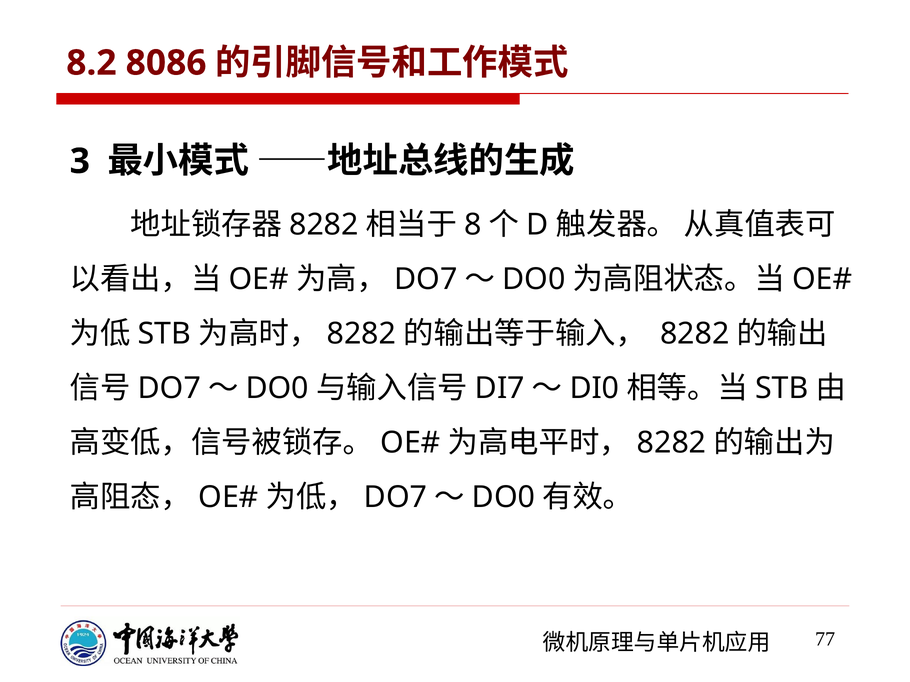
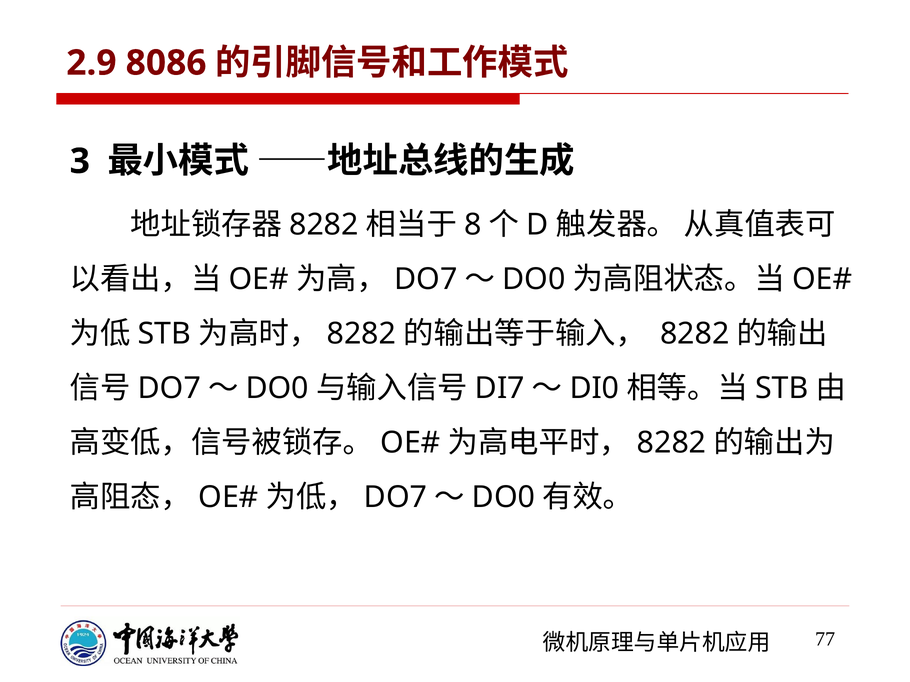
8.2: 8.2 -> 2.9
